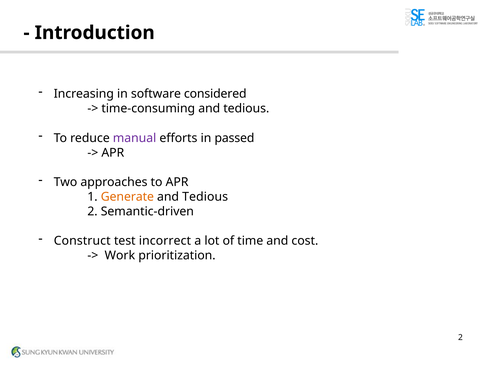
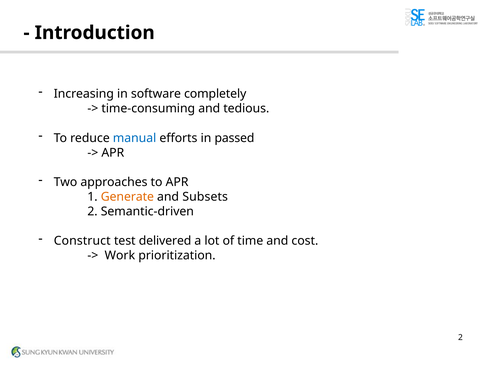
considered: considered -> completely
manual colour: purple -> blue
Tedious at (205, 197): Tedious -> Subsets
incorrect: incorrect -> delivered
